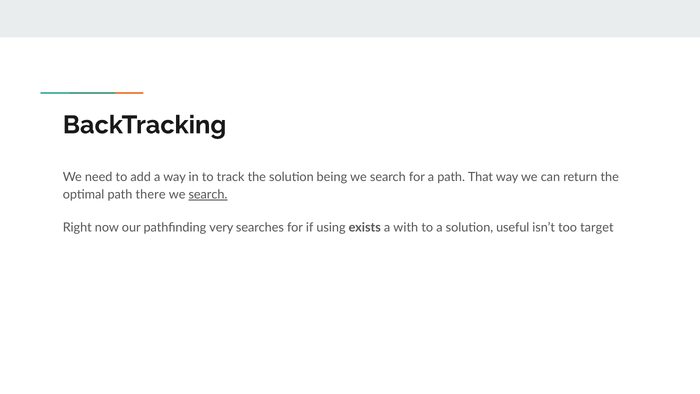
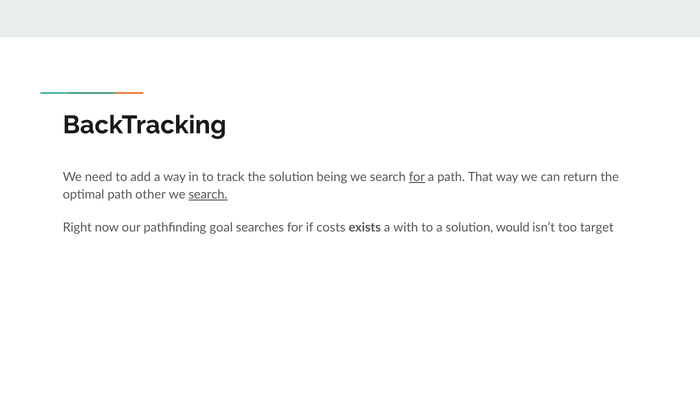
for at (417, 177) underline: none -> present
there: there -> other
very: very -> goal
using: using -> costs
useful: useful -> would
